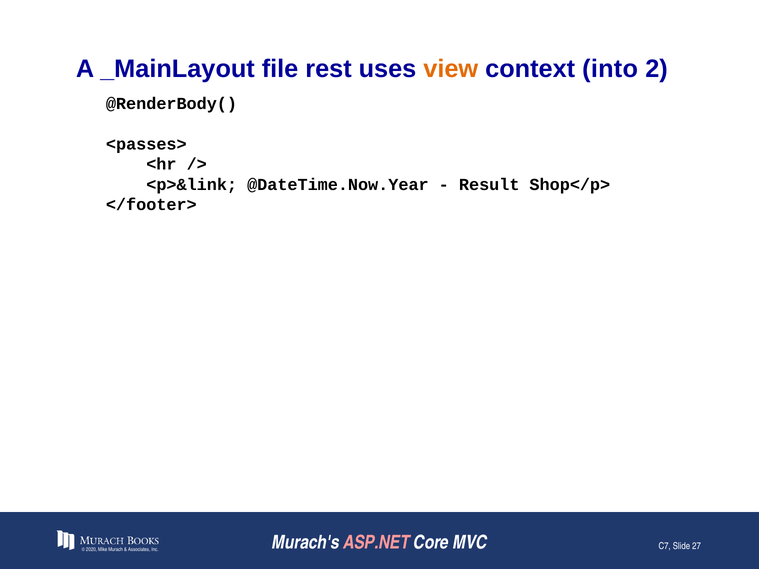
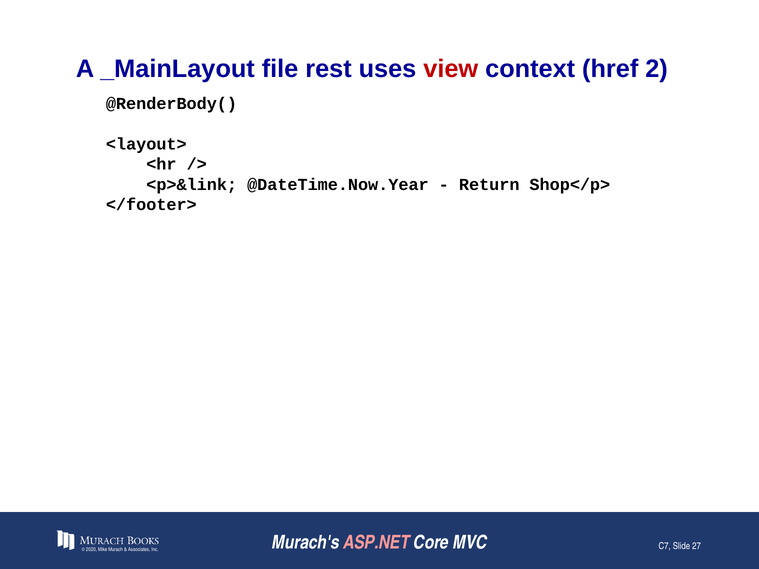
view colour: orange -> red
into: into -> href
<passes>: <passes> -> <layout>
Result: Result -> Return
